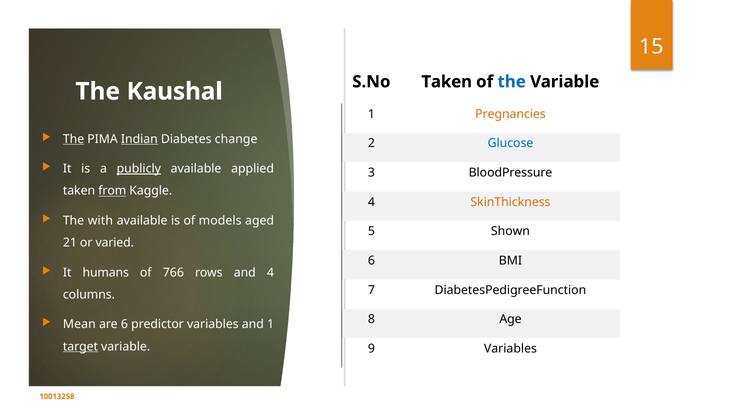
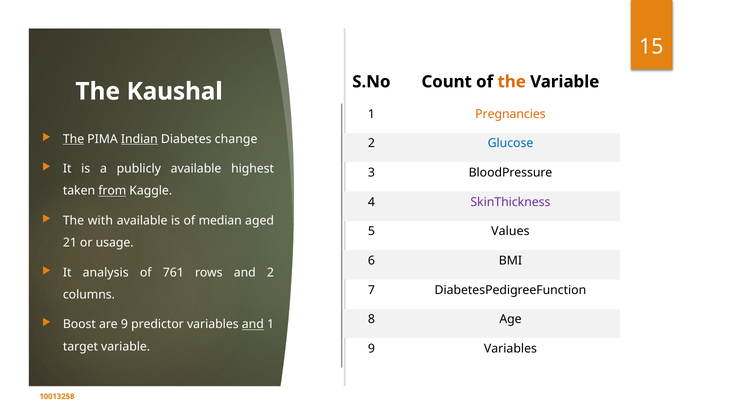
S.No Taken: Taken -> Count
the at (512, 82) colour: blue -> orange
publicly underline: present -> none
applied: applied -> highest
SkinThickness colour: orange -> purple
models: models -> median
Shown: Shown -> Values
varied: varied -> usage
humans: humans -> analysis
766: 766 -> 761
and 4: 4 -> 2
Mean: Mean -> Boost
are 6: 6 -> 9
and at (253, 324) underline: none -> present
target underline: present -> none
